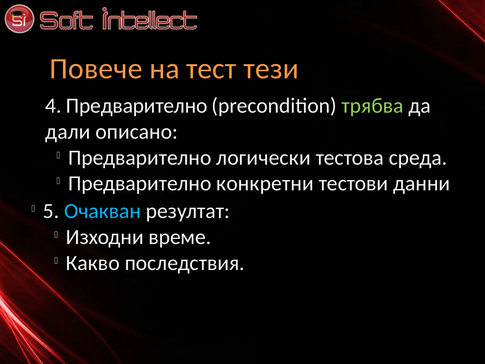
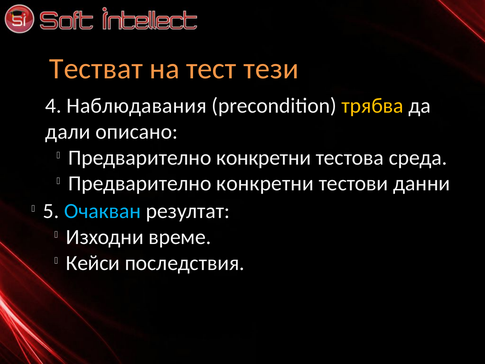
Повече: Повече -> Тестват
4 Предварително: Предварително -> Наблюдавания
трябва colour: light green -> yellow
логически at (263, 157): логически -> конкретни
Какво: Какво -> Кейси
